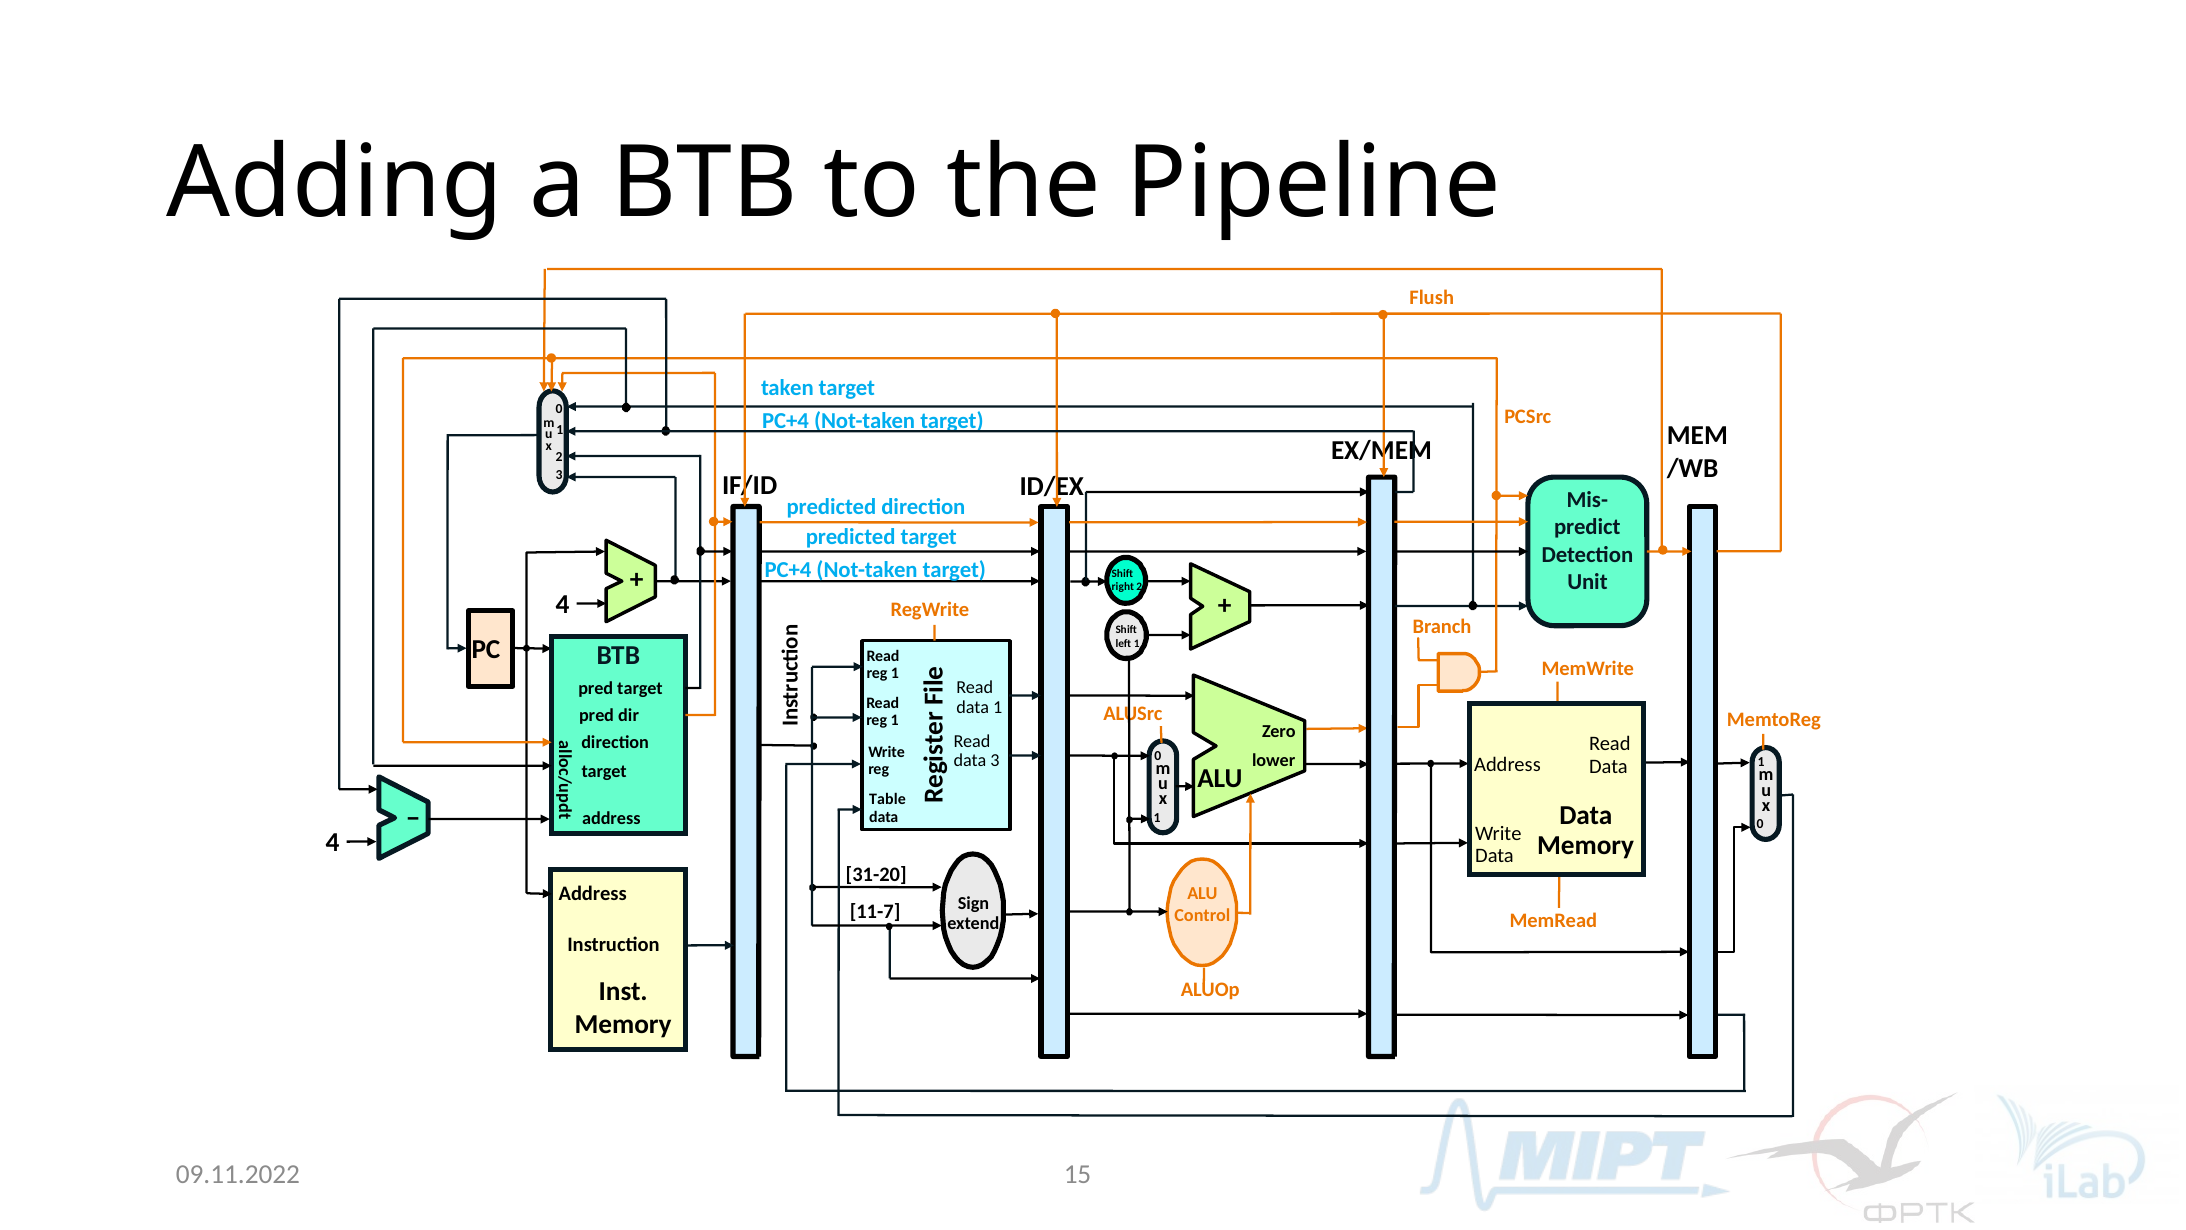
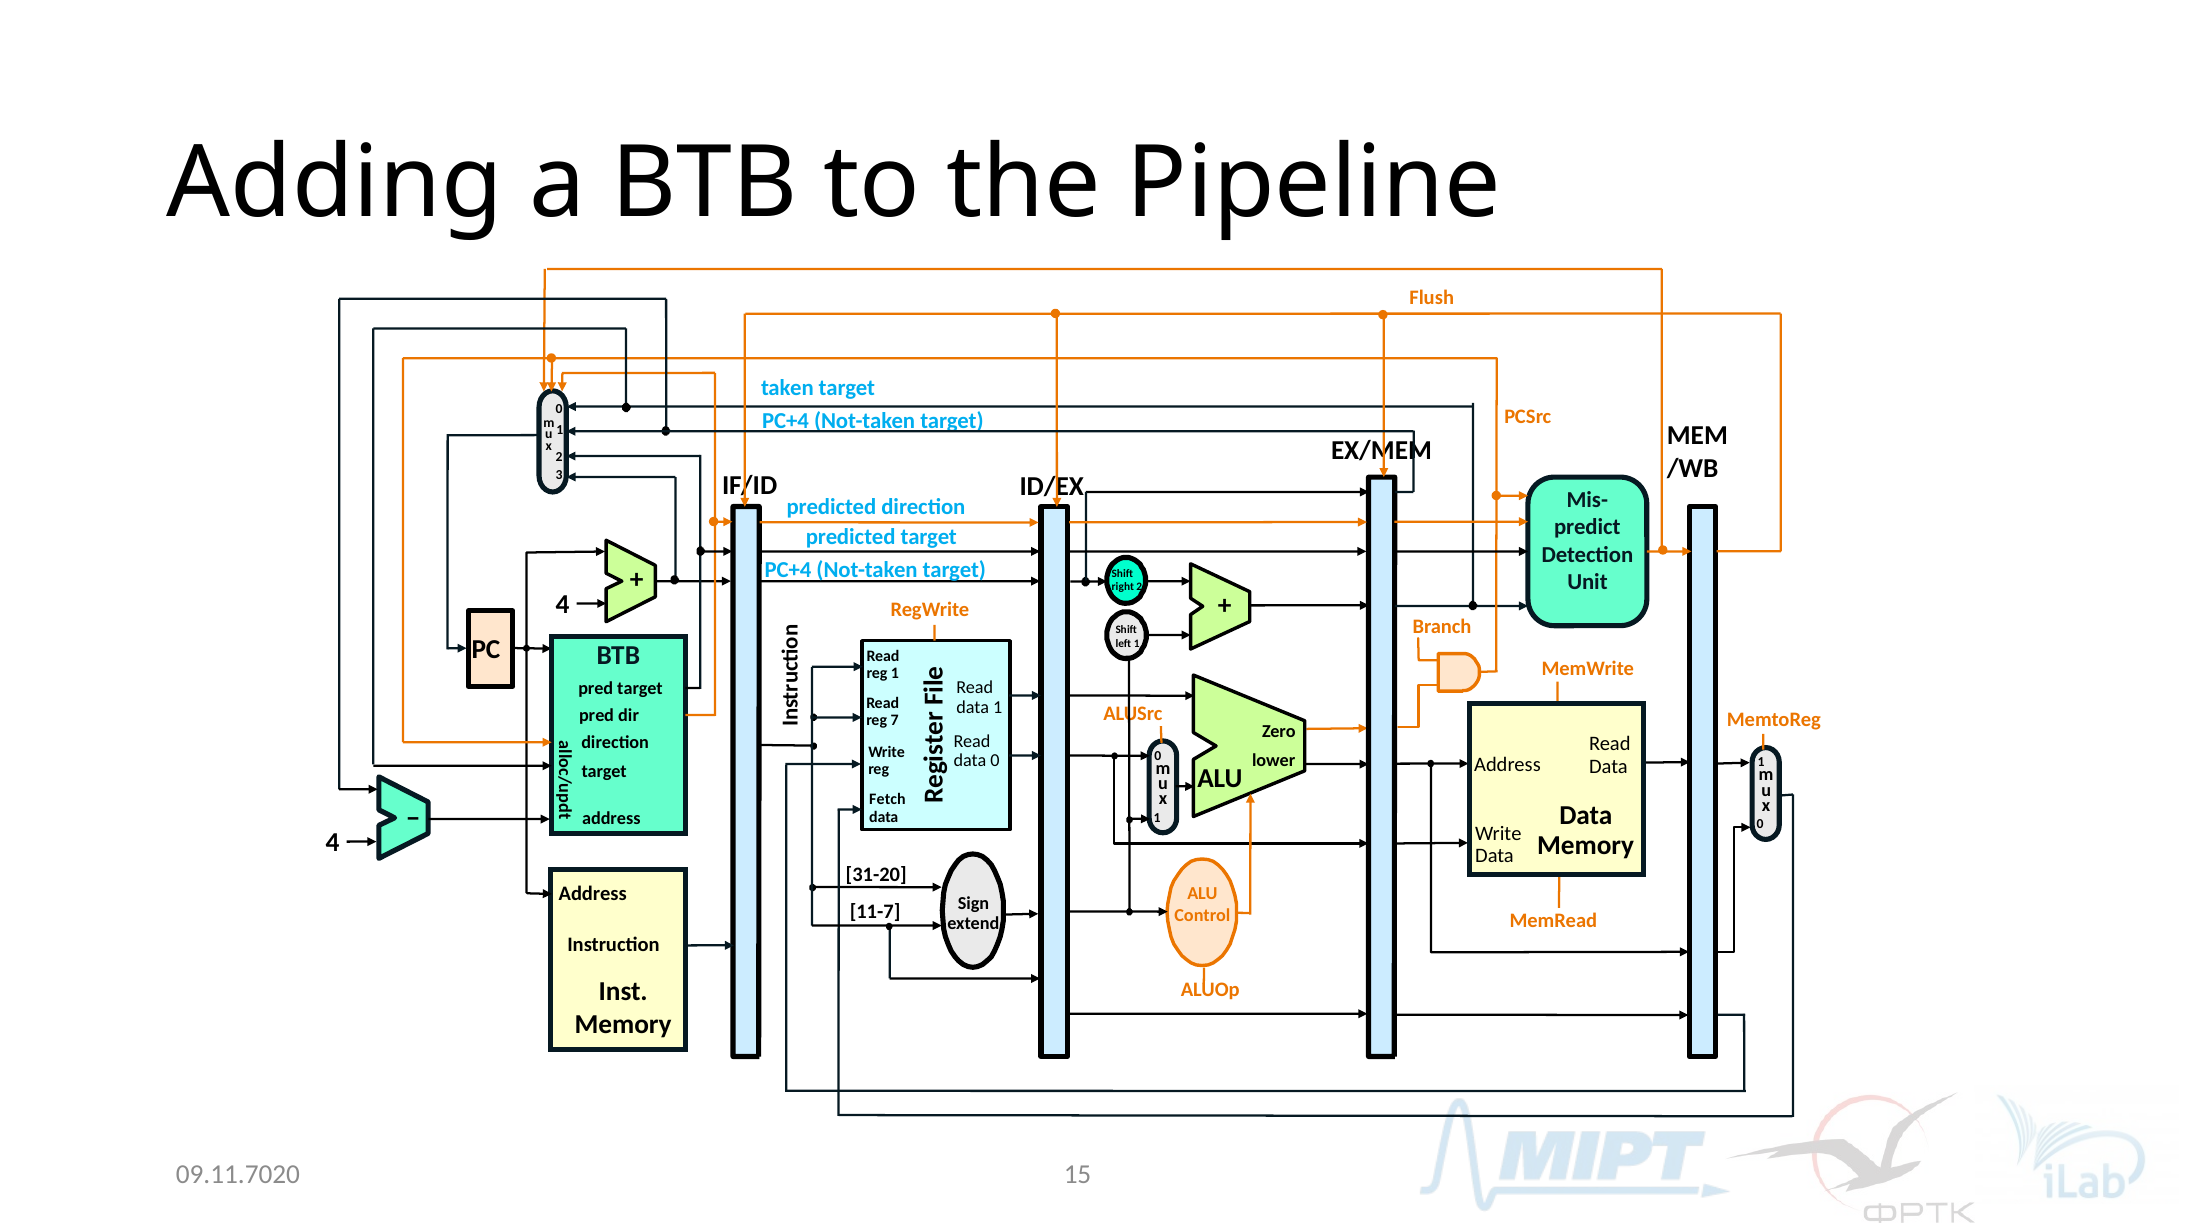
1 at (895, 720): 1 -> 7
data 3: 3 -> 0
Table: Table -> Fetch
09.11.2022: 09.11.2022 -> 09.11.7020
